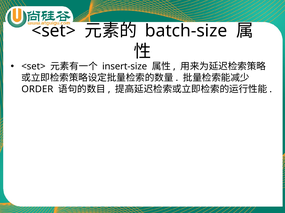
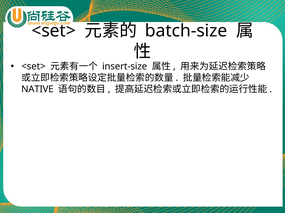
ORDER: ORDER -> NATIVE
